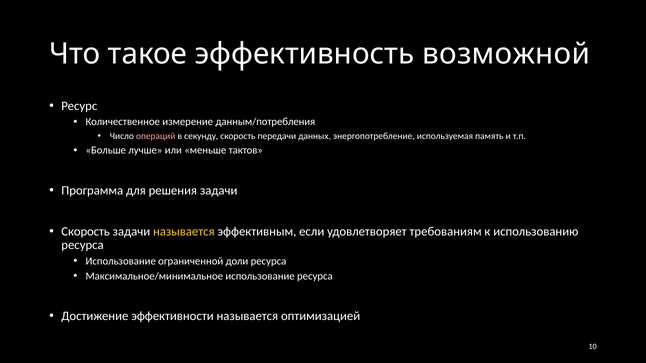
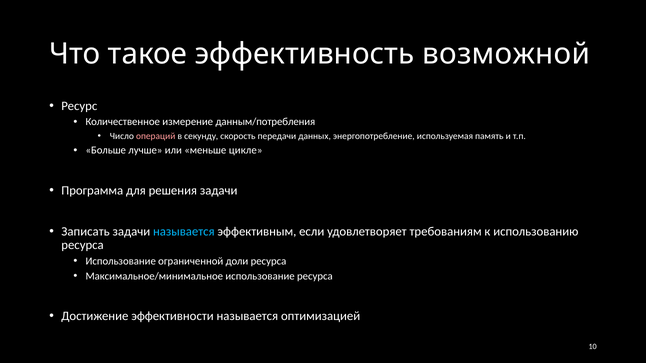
тактов: тактов -> цикле
Скорость at (86, 232): Скорость -> Записать
называется at (184, 232) colour: yellow -> light blue
